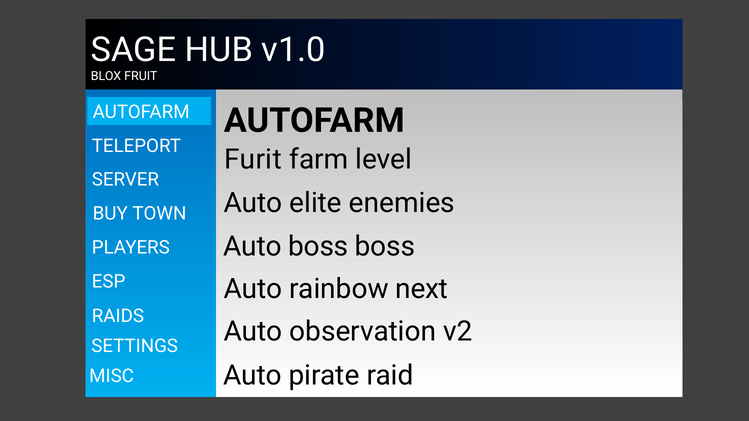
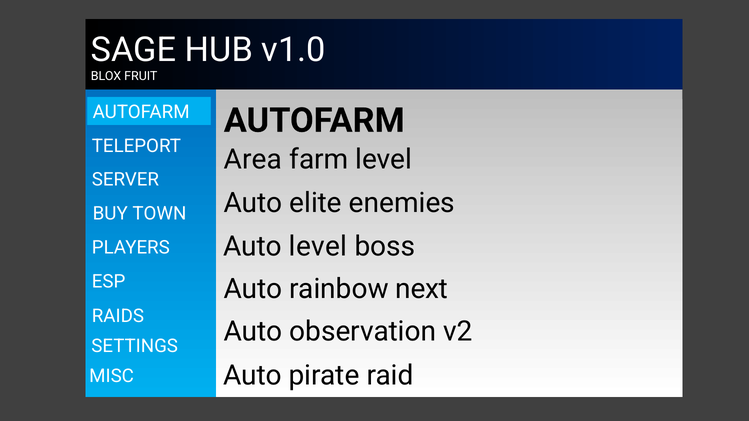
Furit: Furit -> Area
Auto boss: boss -> level
